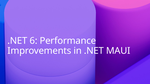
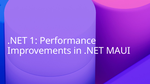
6: 6 -> 1
